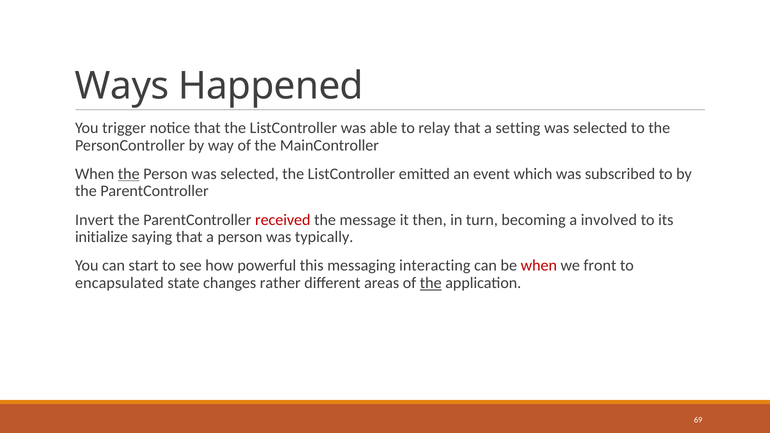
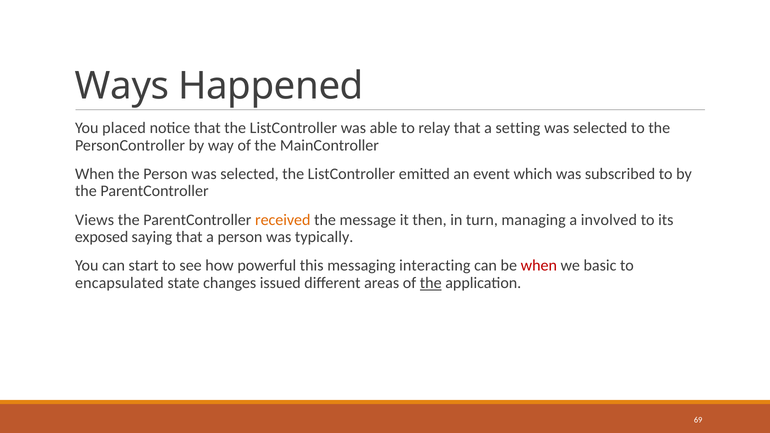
trigger: trigger -> placed
the at (129, 174) underline: present -> none
Invert: Invert -> Views
received colour: red -> orange
becoming: becoming -> managing
initialize: initialize -> exposed
front: front -> basic
rather: rather -> issued
